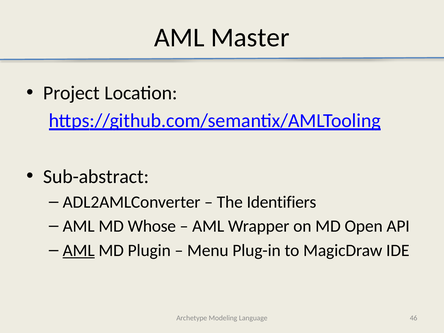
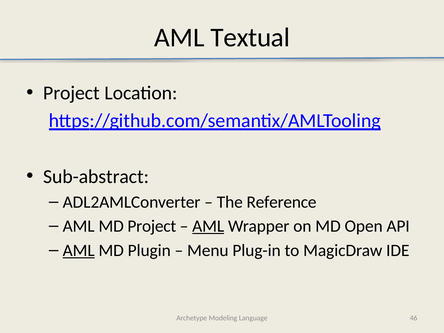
Master: Master -> Textual
Identifiers: Identifiers -> Reference
MD Whose: Whose -> Project
AML at (208, 226) underline: none -> present
